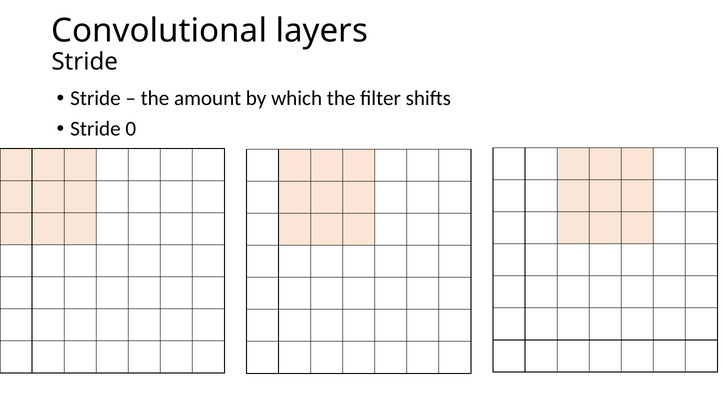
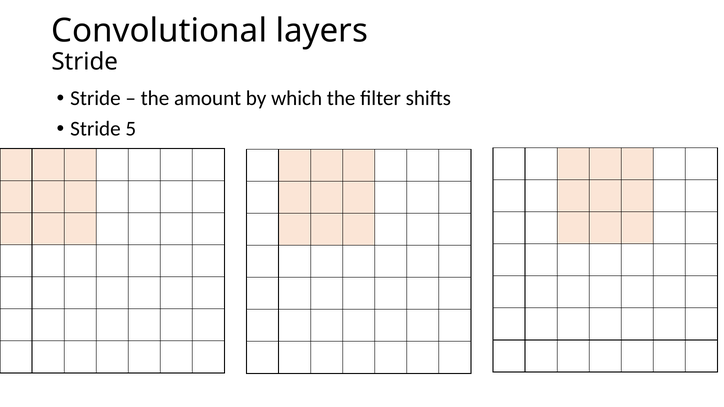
0: 0 -> 5
